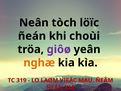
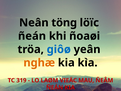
tòch: tòch -> töng
choùi: choùi -> ñoaøi
giôø colour: purple -> blue
